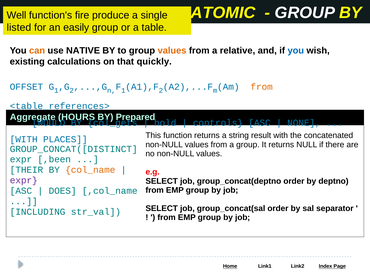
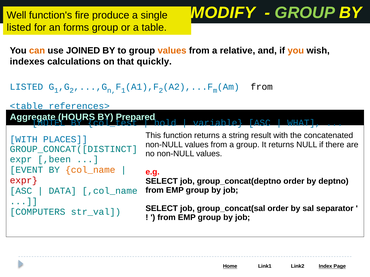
ATOMIC: ATOMIC -> MODIFY
GROUP at (305, 13) colour: white -> light green
easily: easily -> forms
NATIVE: NATIVE -> JOINED
you at (296, 51) colour: blue -> orange
existing: existing -> indexes
OFFSET at (26, 87): OFFSET -> LISTED
from at (262, 87) colour: orange -> black
WOULD: WOULD -> HOTEL
col_gets: col_gets -> col_test
controls: controls -> variable
NONE: NONE -> WHAT
THEIR: THEIR -> EVENT
expr at (24, 181) colour: purple -> red
DOES: DOES -> DATA
INCLUDING: INCLUDING -> COMPUTERS
